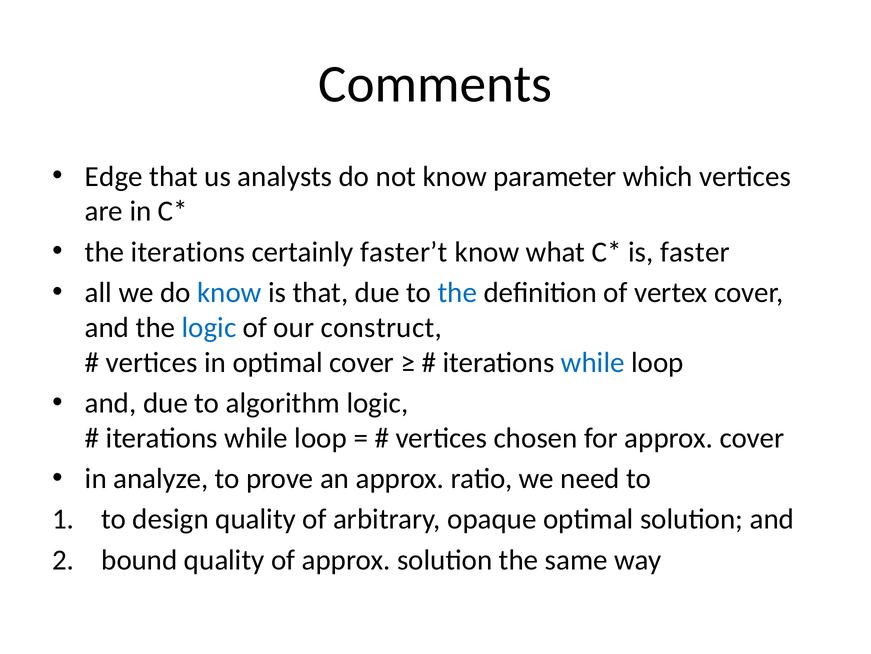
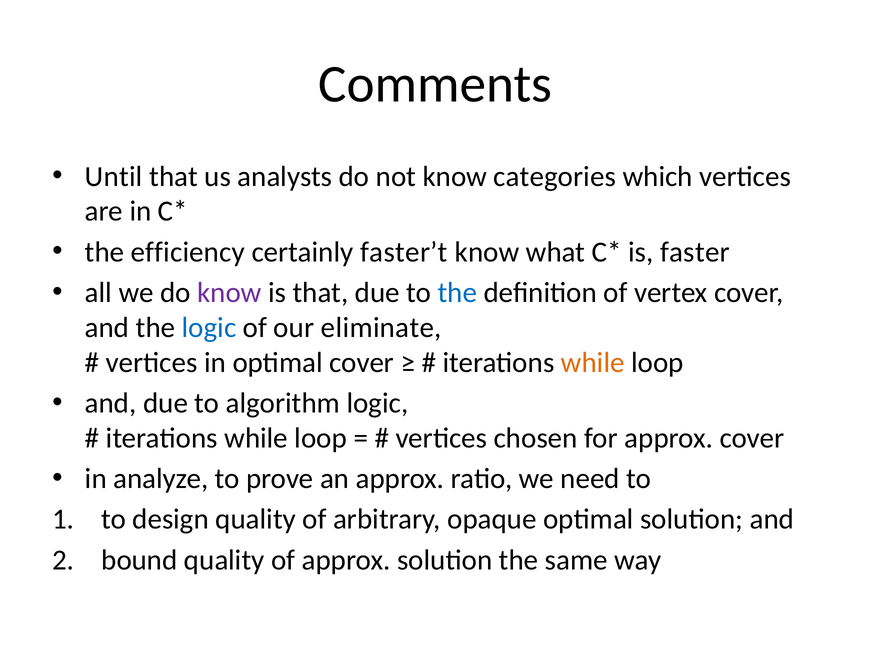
Edge: Edge -> Until
parameter: parameter -> categories
the iterations: iterations -> efficiency
know at (229, 292) colour: blue -> purple
construct: construct -> eliminate
while at (593, 362) colour: blue -> orange
